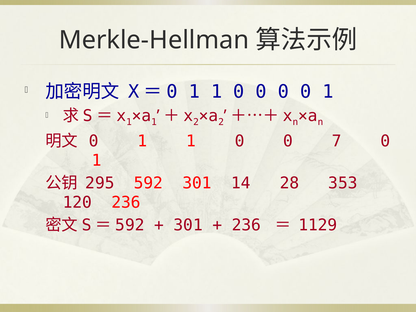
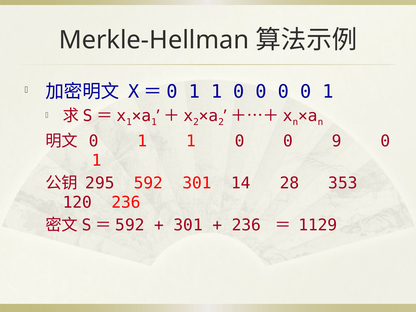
7: 7 -> 9
